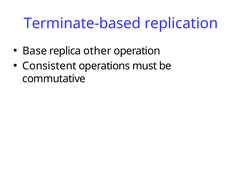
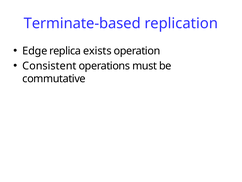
Base: Base -> Edge
other: other -> exists
